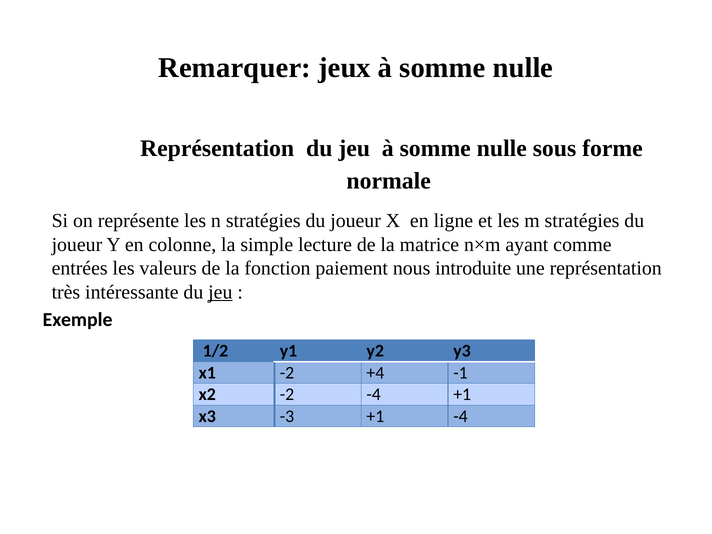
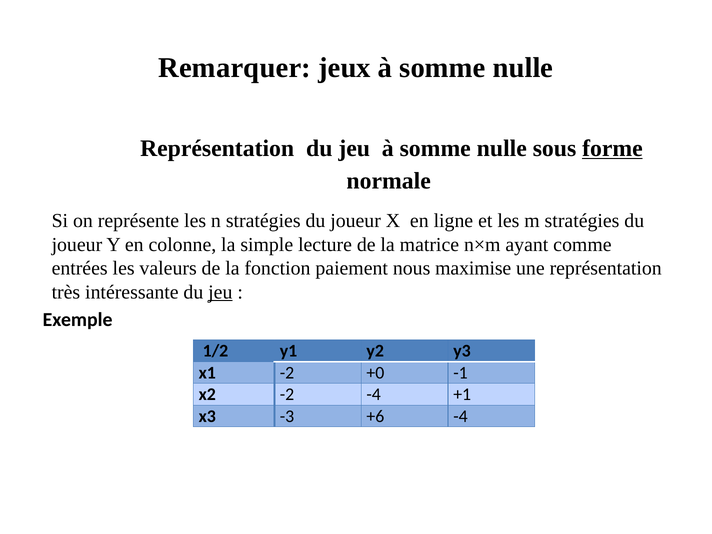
forme underline: none -> present
introduite: introduite -> maximise
+4: +4 -> +0
-3 +1: +1 -> +6
